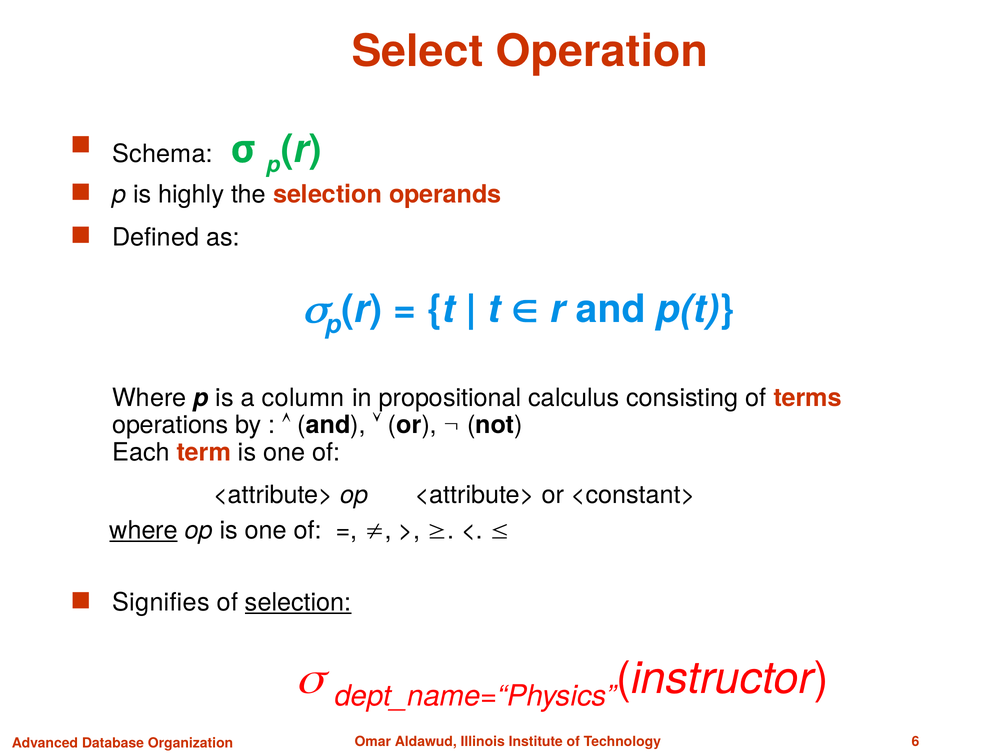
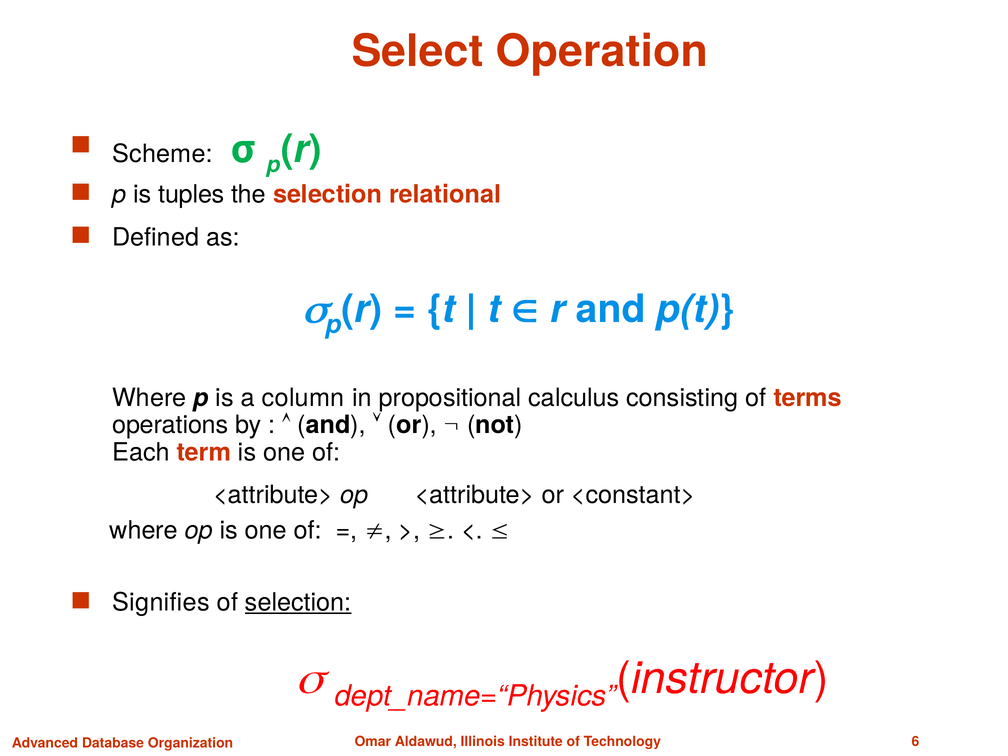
Schema: Schema -> Scheme
highly: highly -> tuples
operands: operands -> relational
where at (144, 530) underline: present -> none
